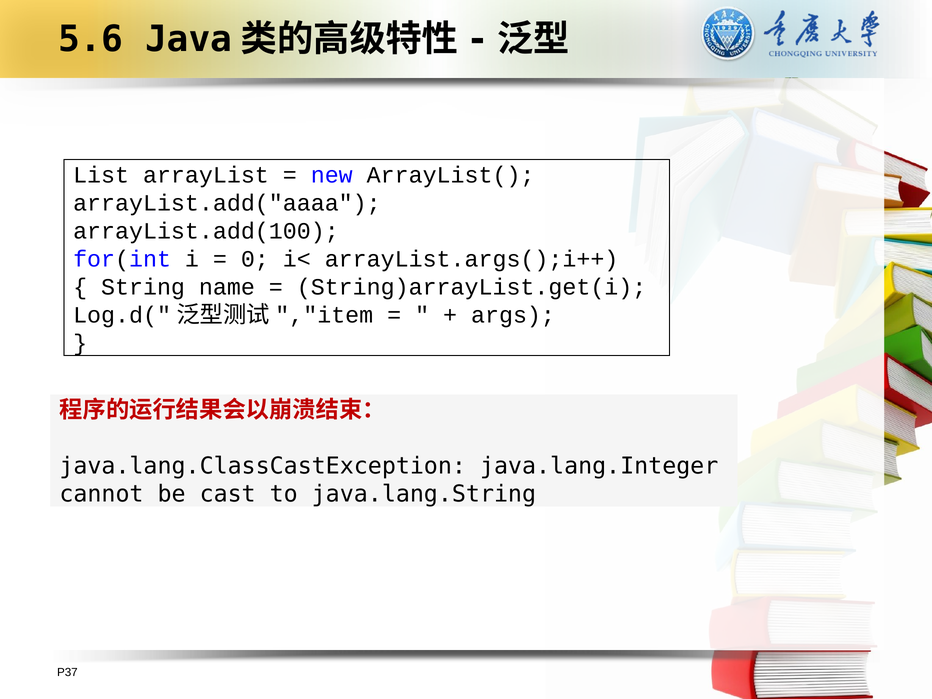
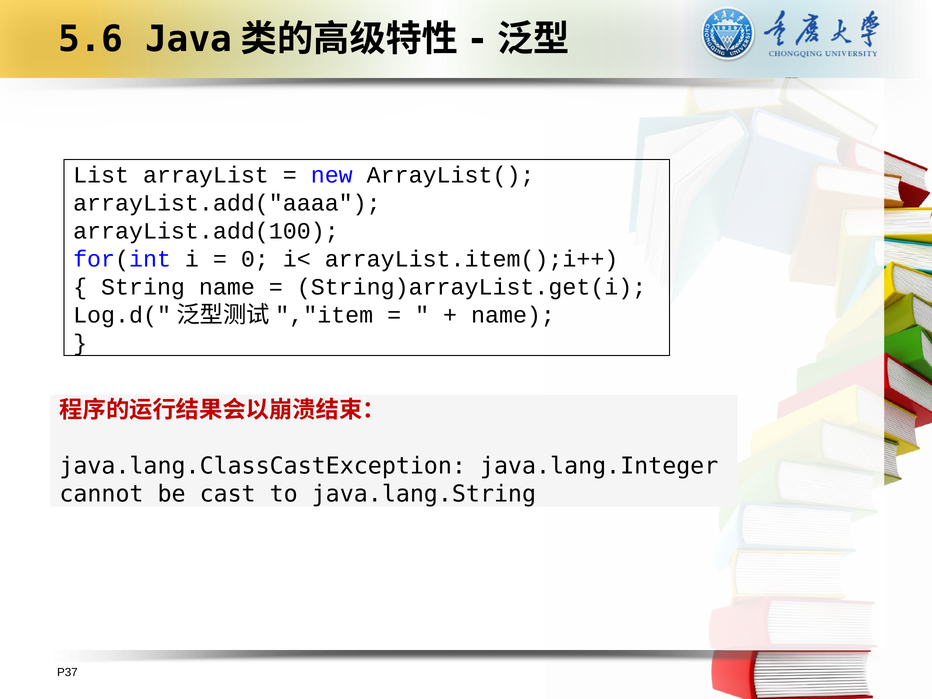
arrayList.args();i++: arrayList.args();i++ -> arrayList.item();i++
args at (513, 315): args -> name
